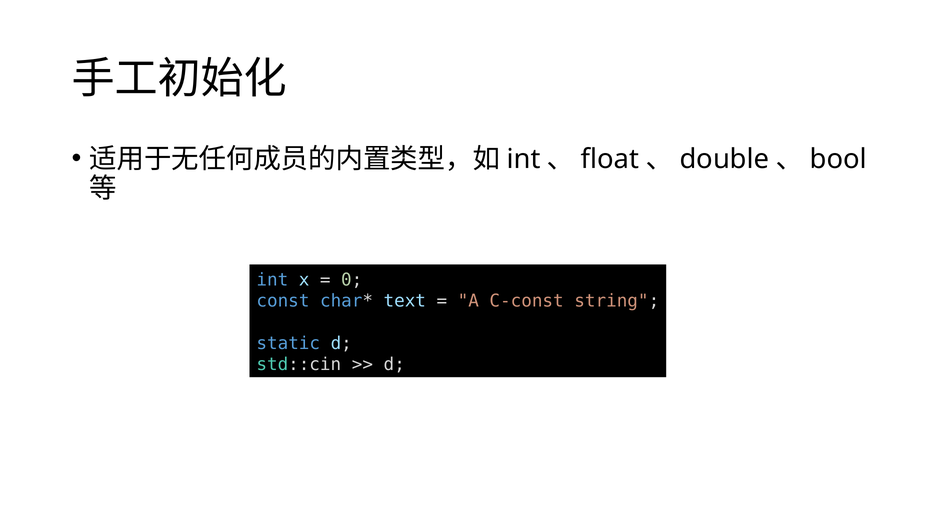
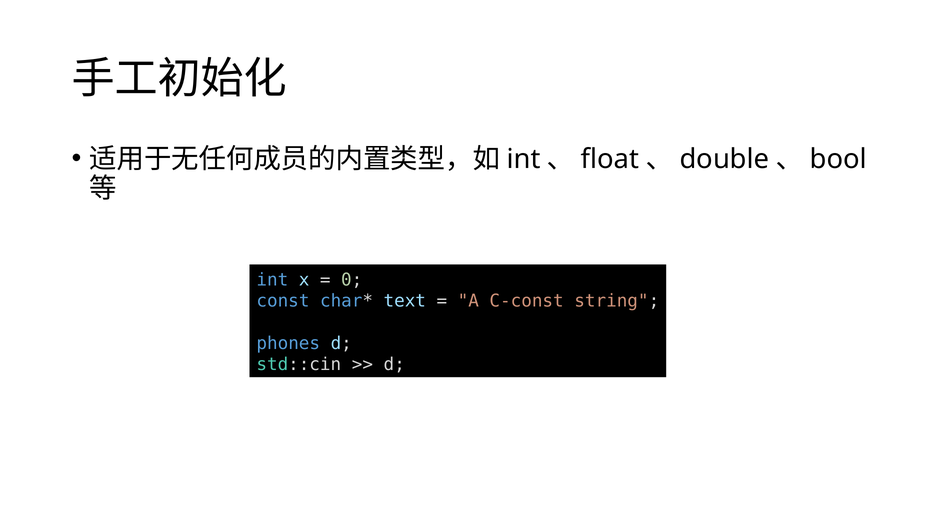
static: static -> phones
